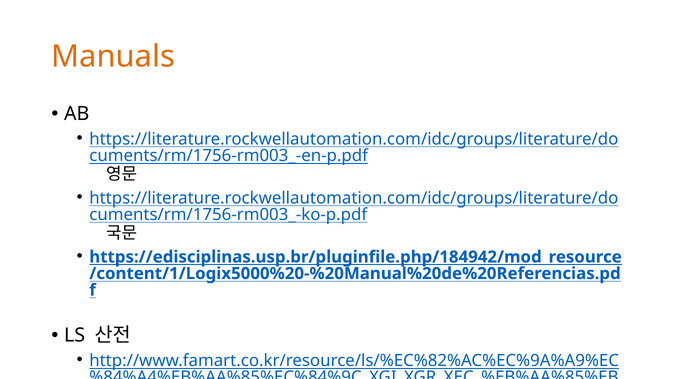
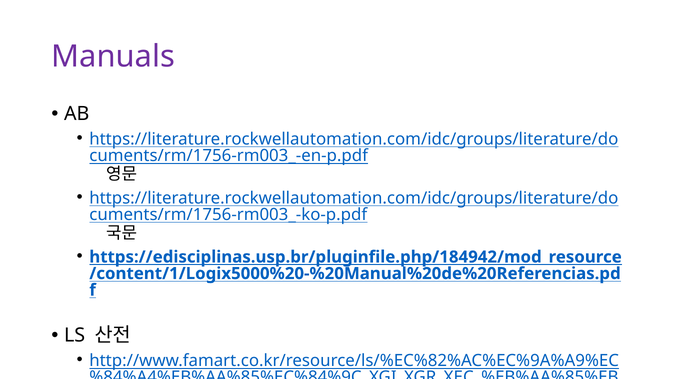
Manuals colour: orange -> purple
